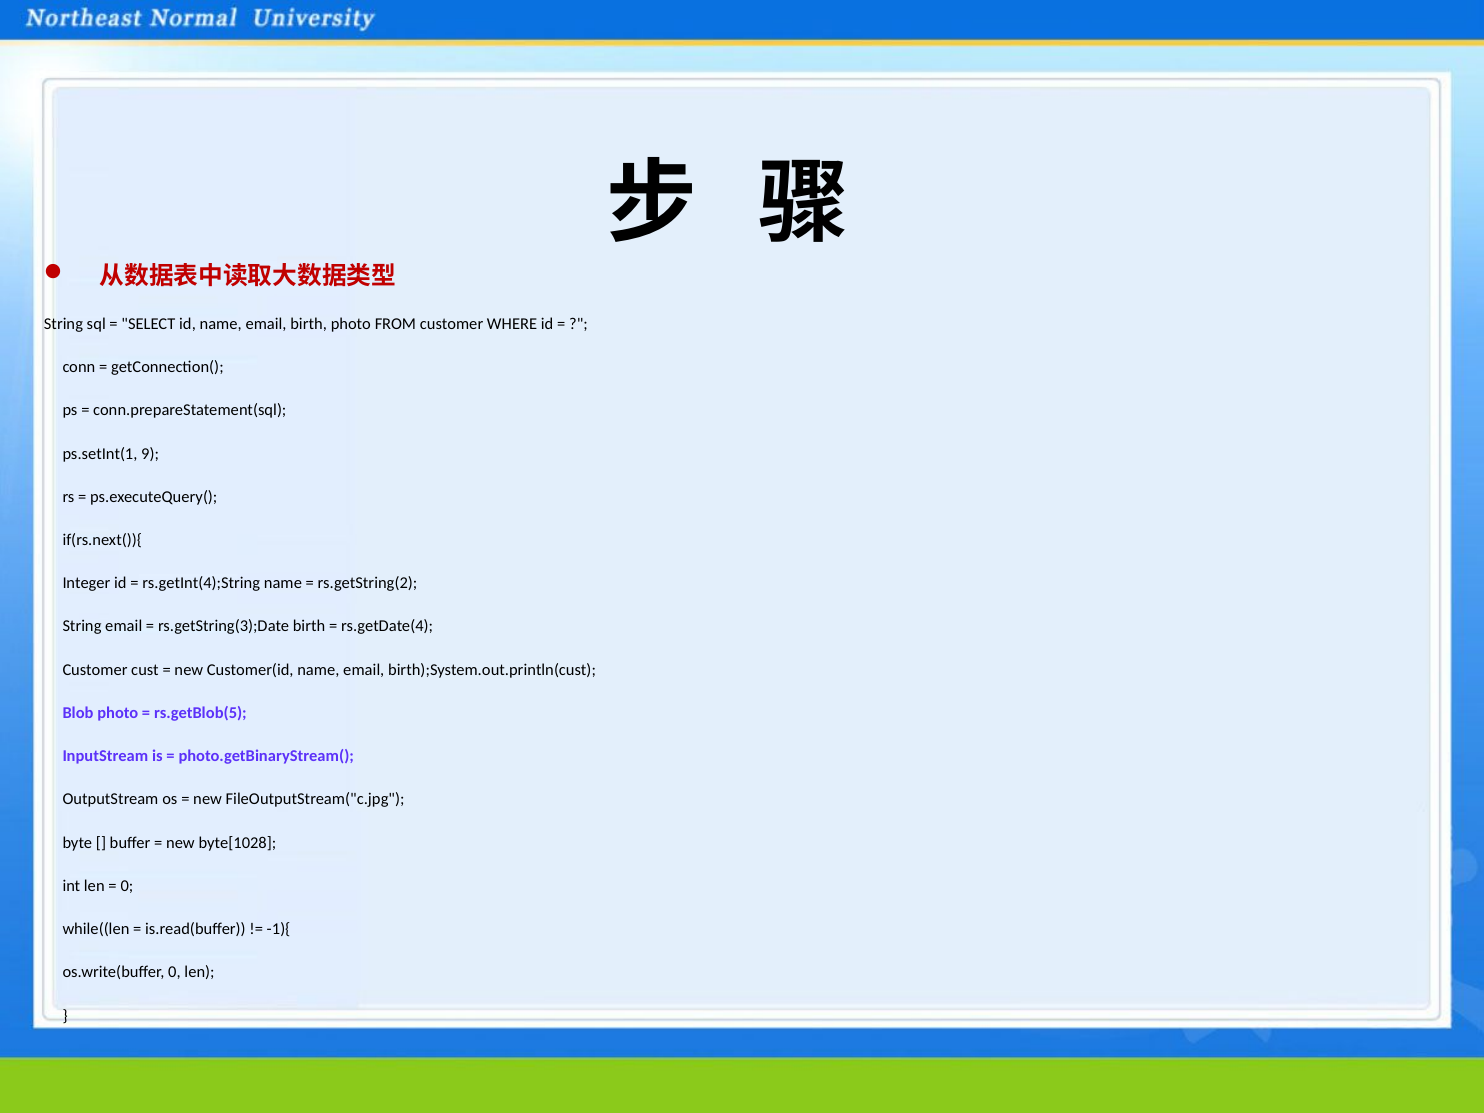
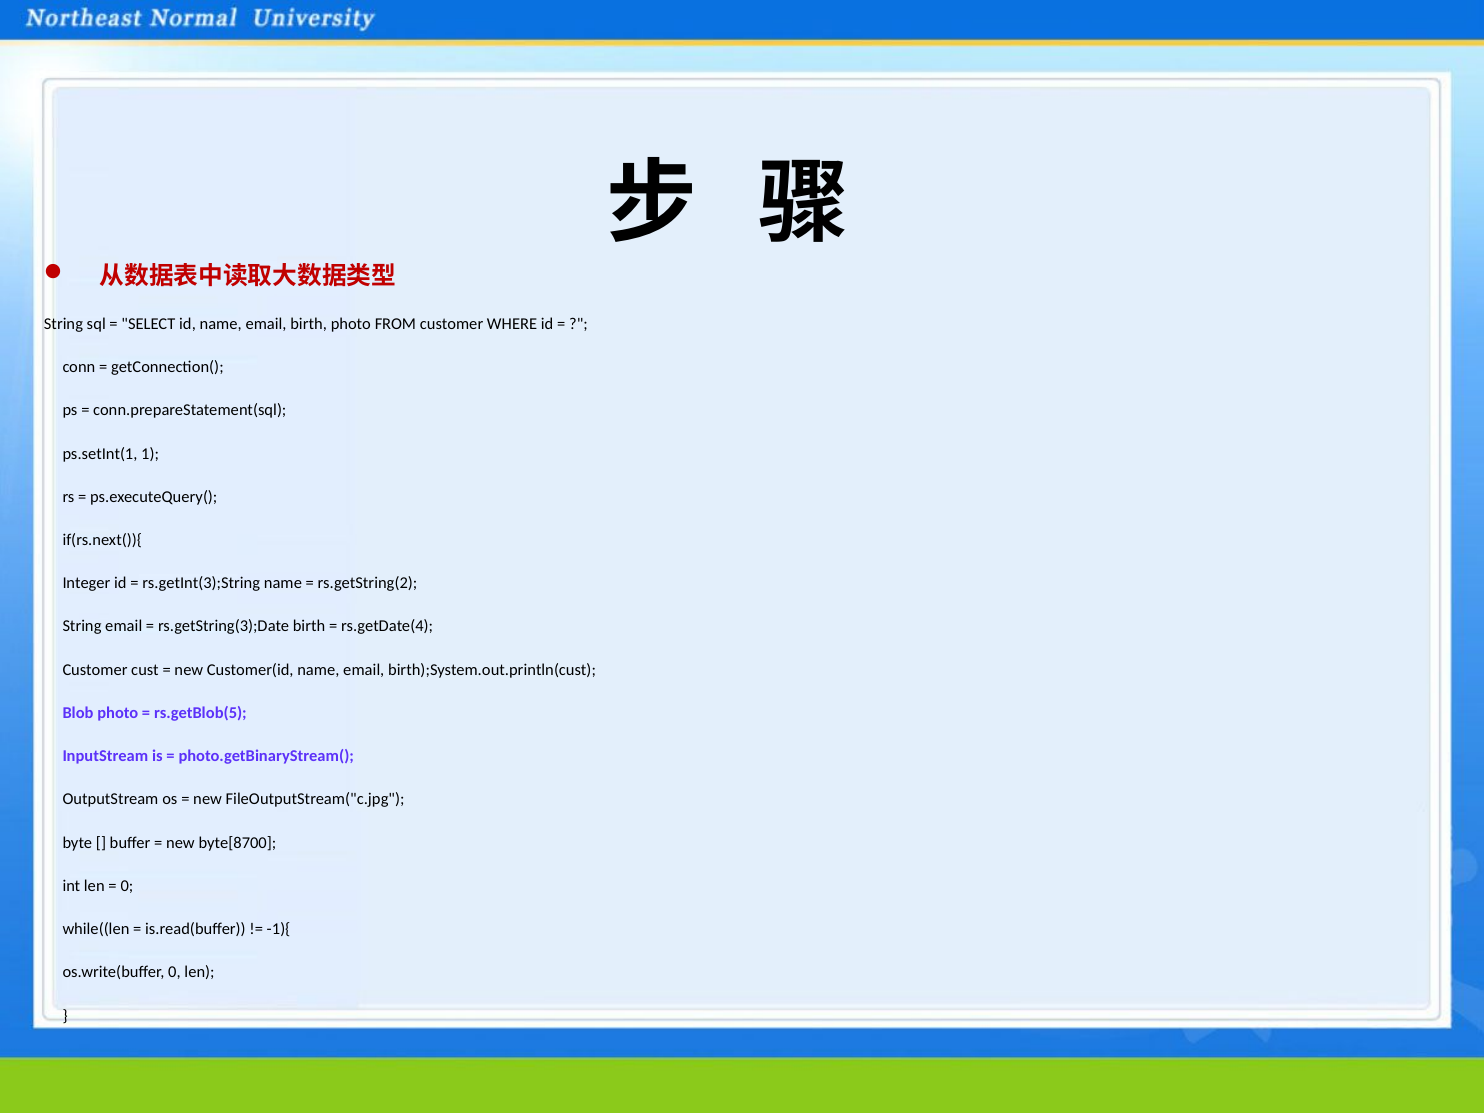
9: 9 -> 1
rs.getInt(4);String: rs.getInt(4);String -> rs.getInt(3);String
byte[1028: byte[1028 -> byte[8700
